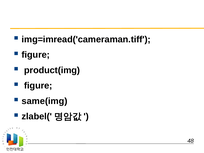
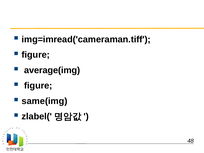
product(img: product(img -> average(img
